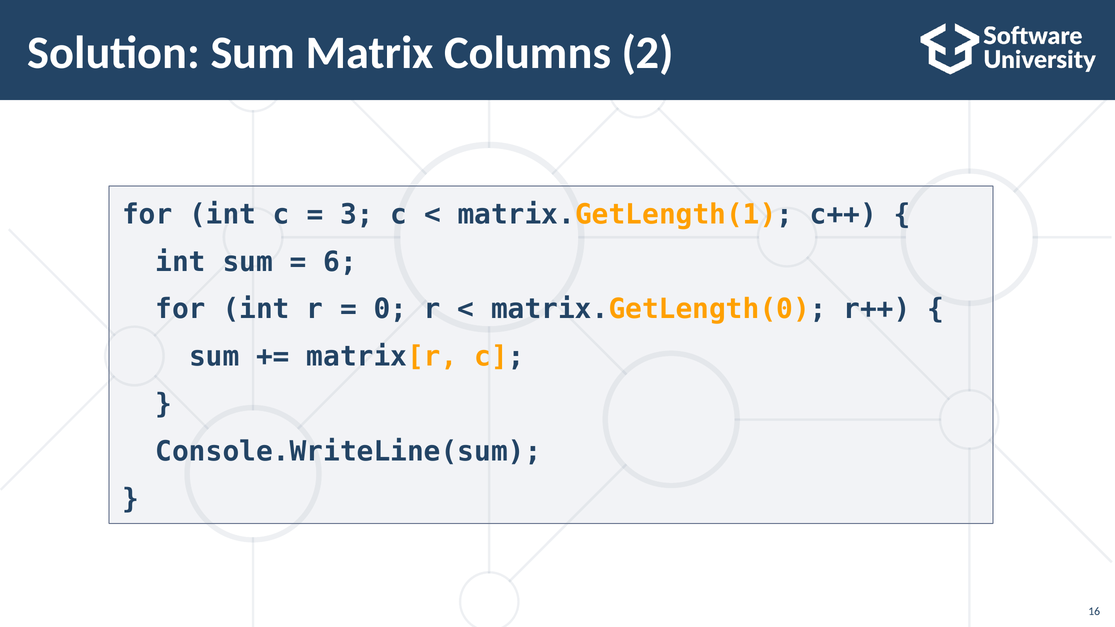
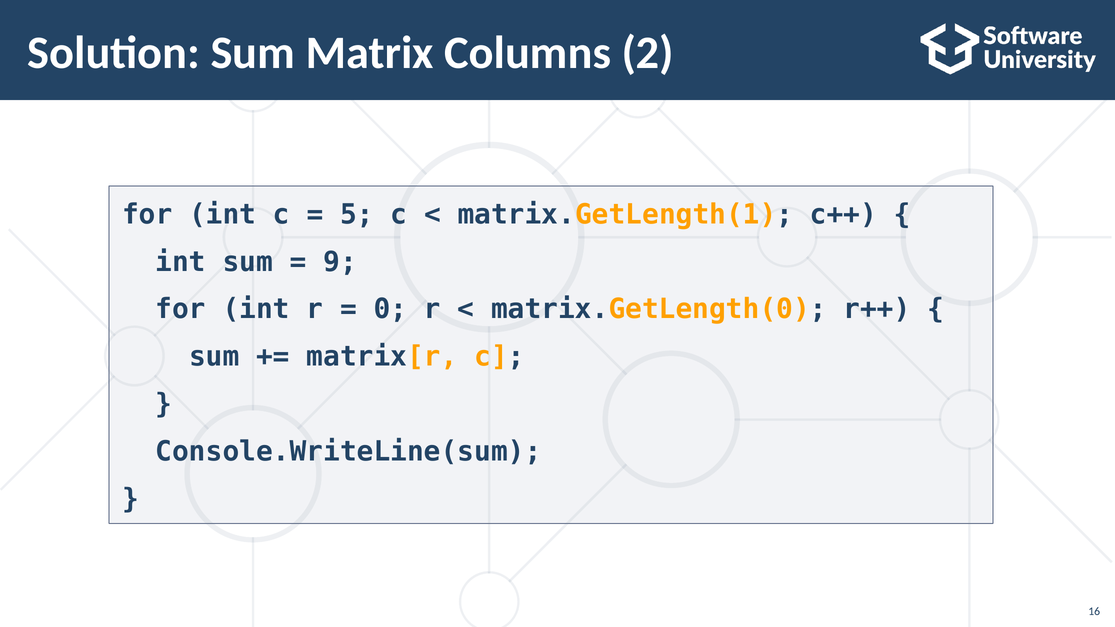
3: 3 -> 5
6: 6 -> 9
